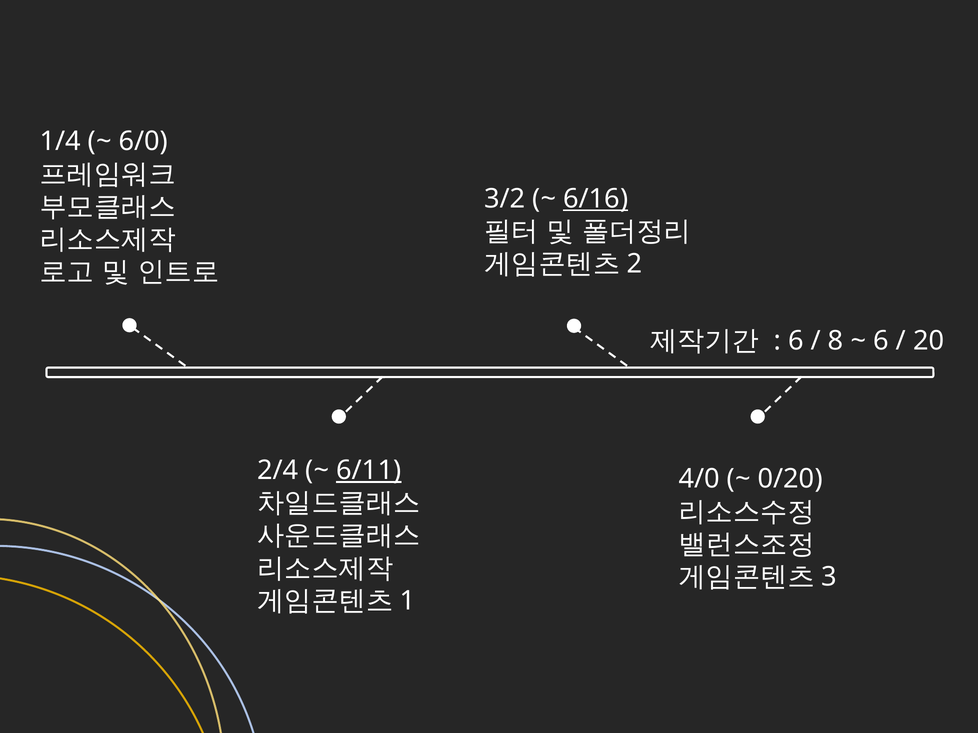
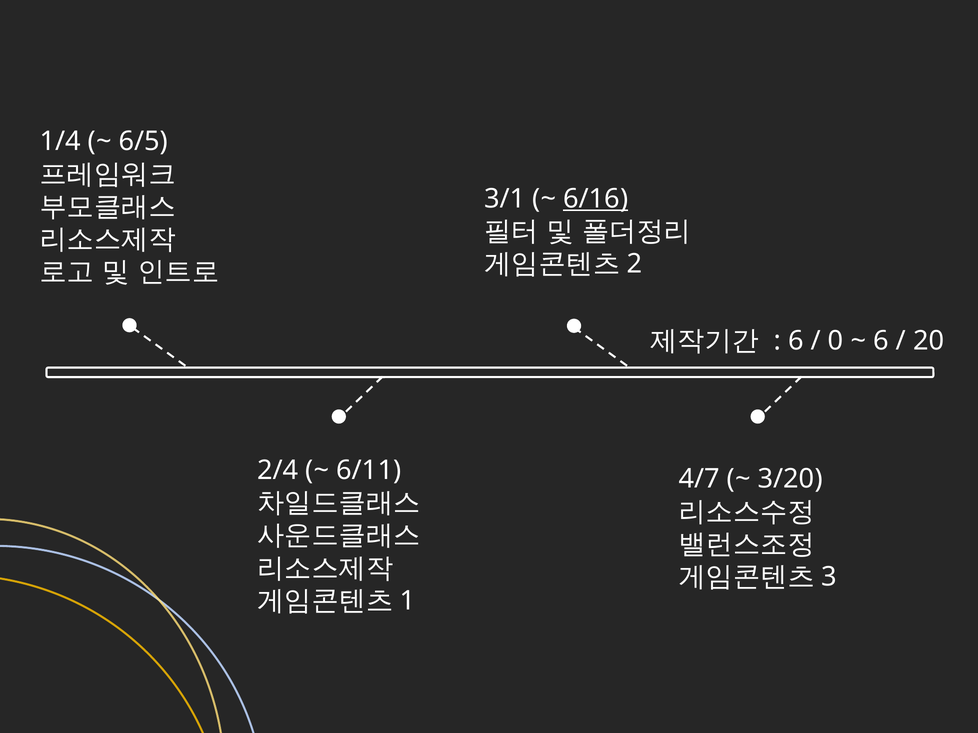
6/0: 6/0 -> 6/5
3/2: 3/2 -> 3/1
8: 8 -> 0
6/11 underline: present -> none
4/0: 4/0 -> 4/7
0/20: 0/20 -> 3/20
